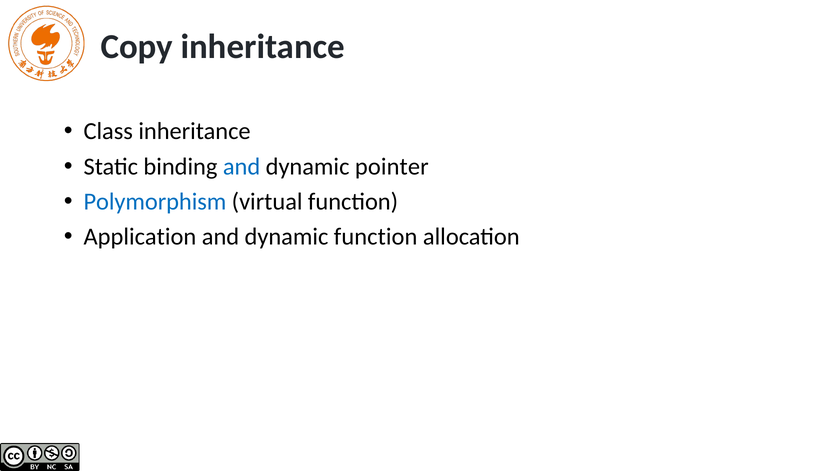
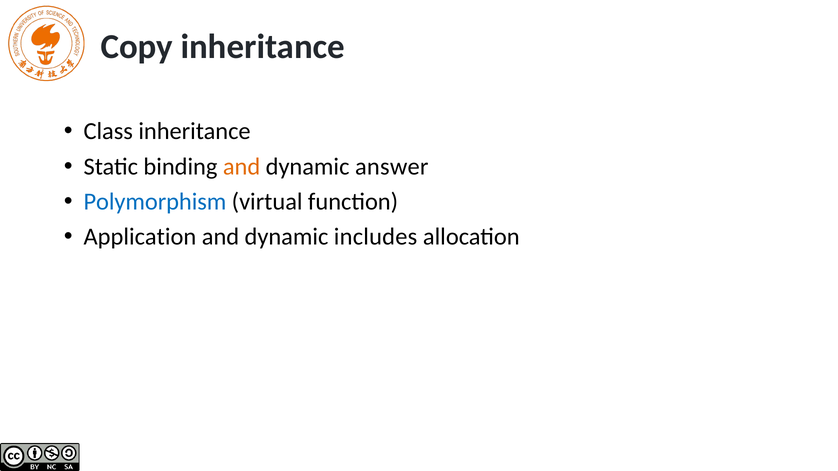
and at (242, 167) colour: blue -> orange
pointer: pointer -> answer
dynamic function: function -> includes
